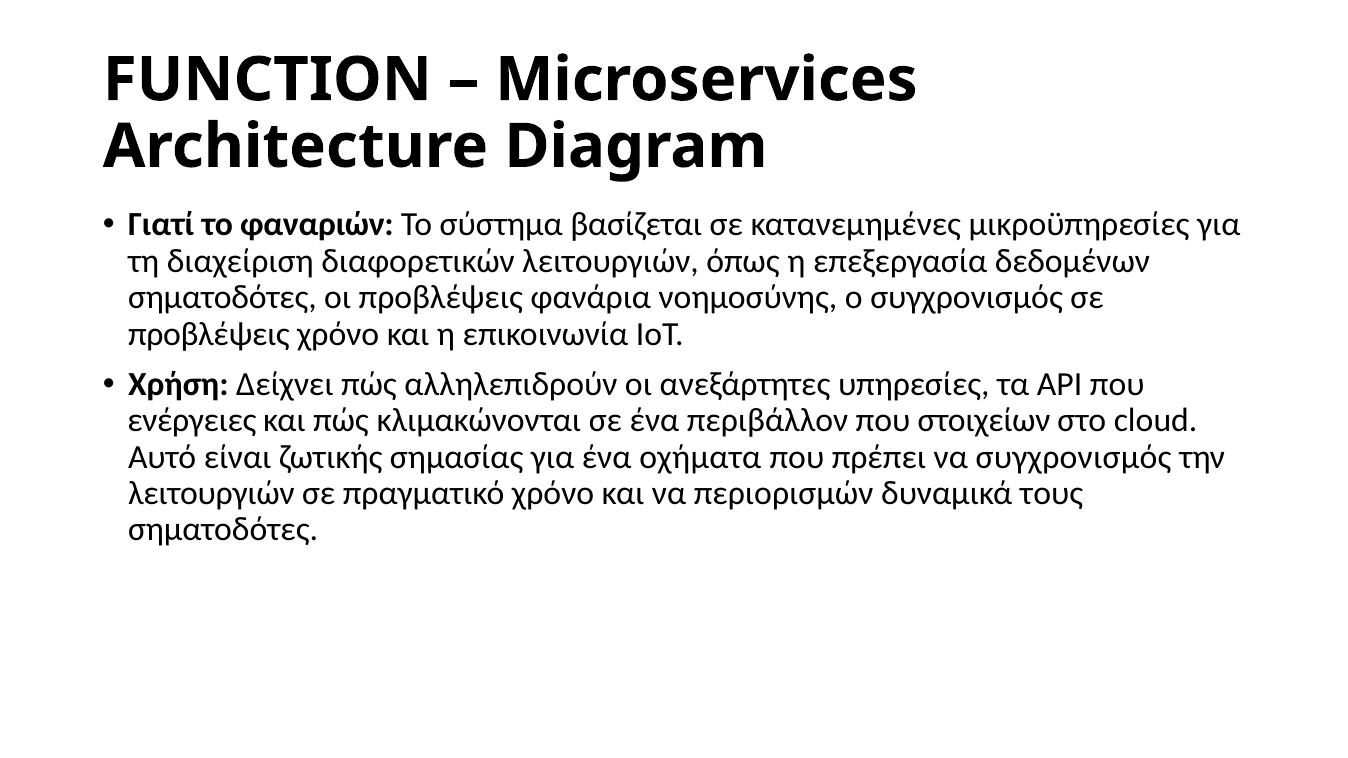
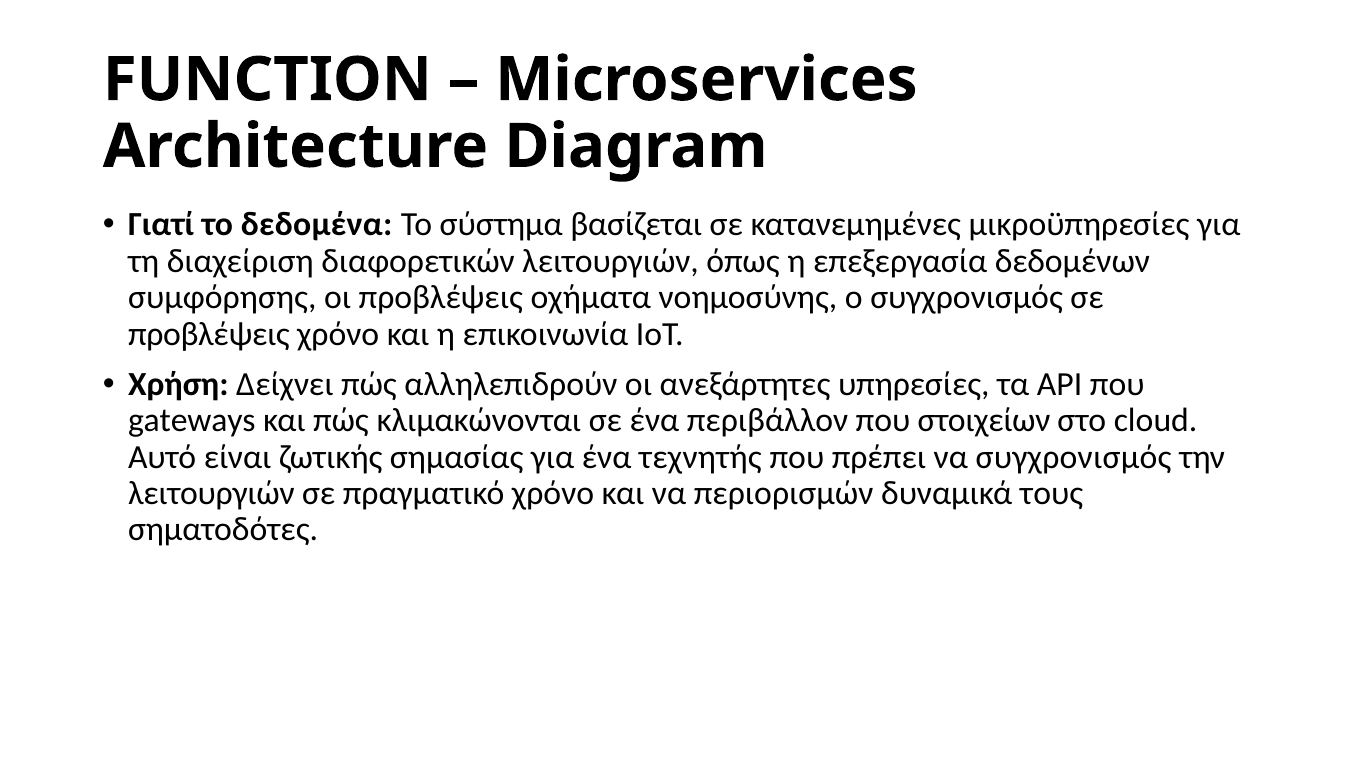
φαναριών: φαναριών -> δεδομένα
σηματοδότες at (222, 298): σηματοδότες -> συμφόρησης
φανάρια: φανάρια -> οχήματα
ενέργειες: ενέργειες -> gateways
οχήματα: οχήματα -> τεχνητής
